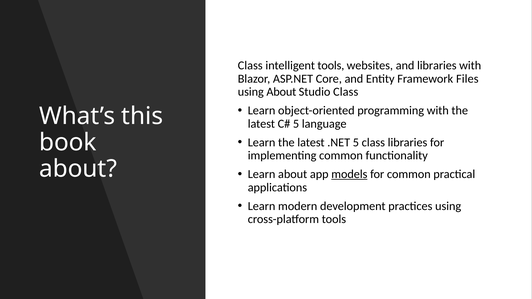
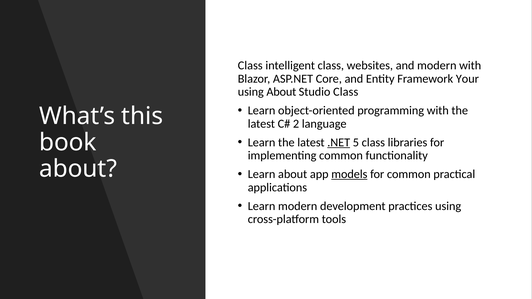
intelligent tools: tools -> class
and libraries: libraries -> modern
Files: Files -> Your
5 at (296, 124): 5 -> 2
.NET underline: none -> present
